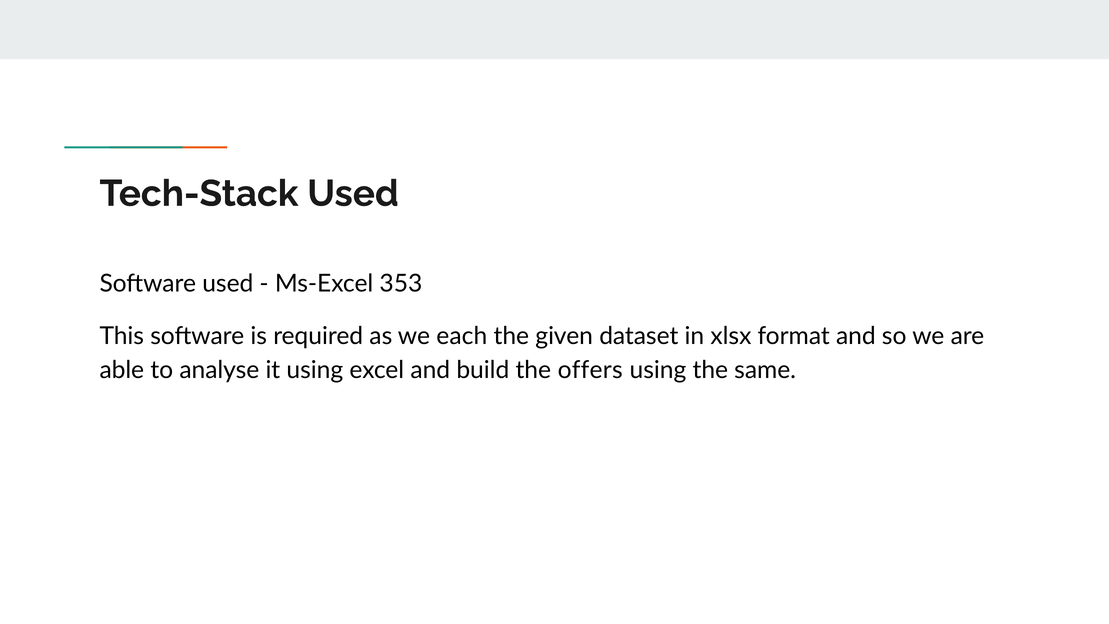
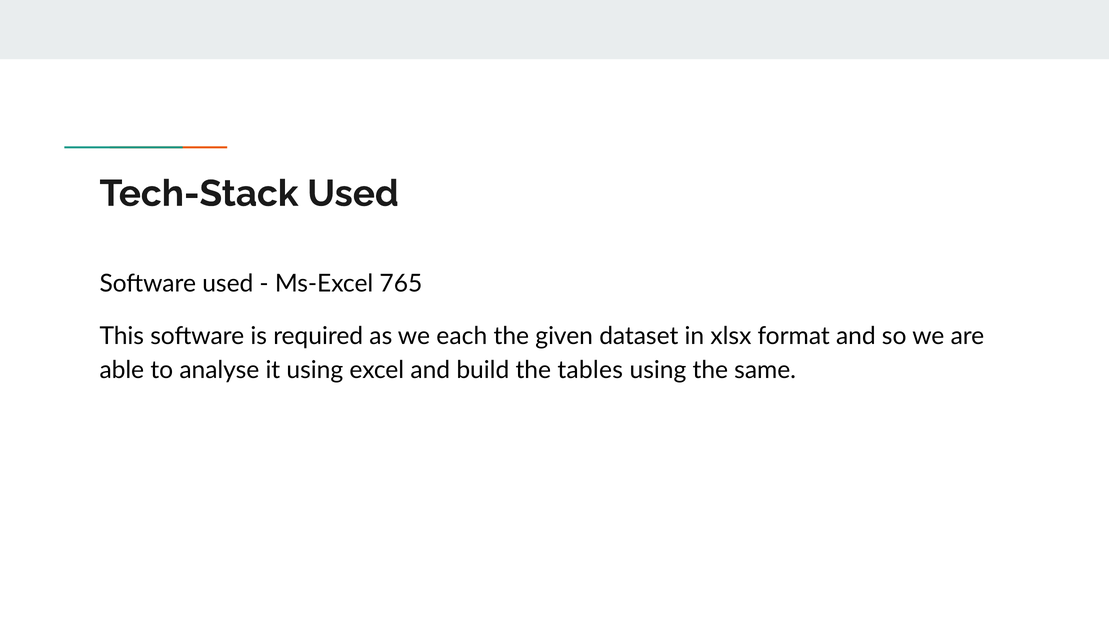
353: 353 -> 765
offers: offers -> tables
